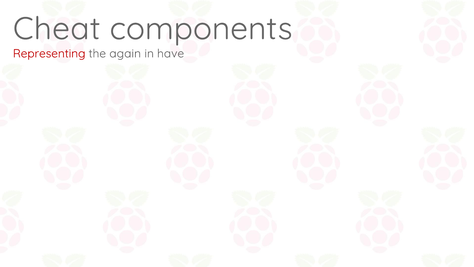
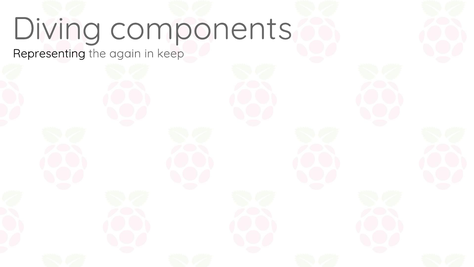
Cheat: Cheat -> Diving
Representing colour: red -> black
have: have -> keep
